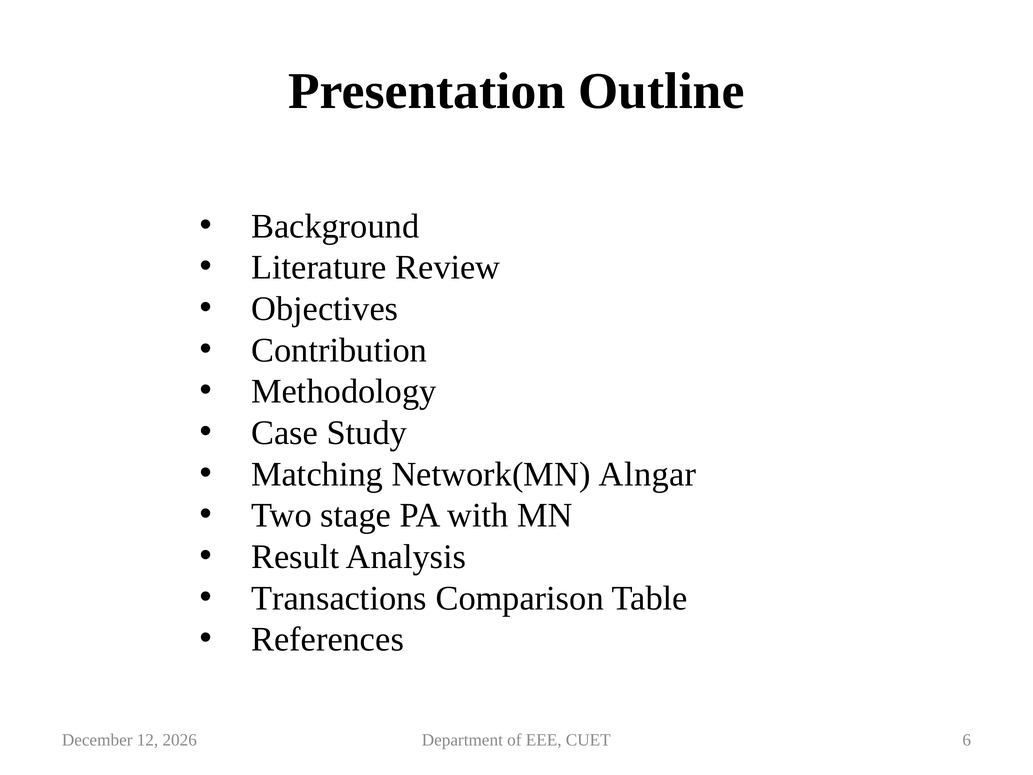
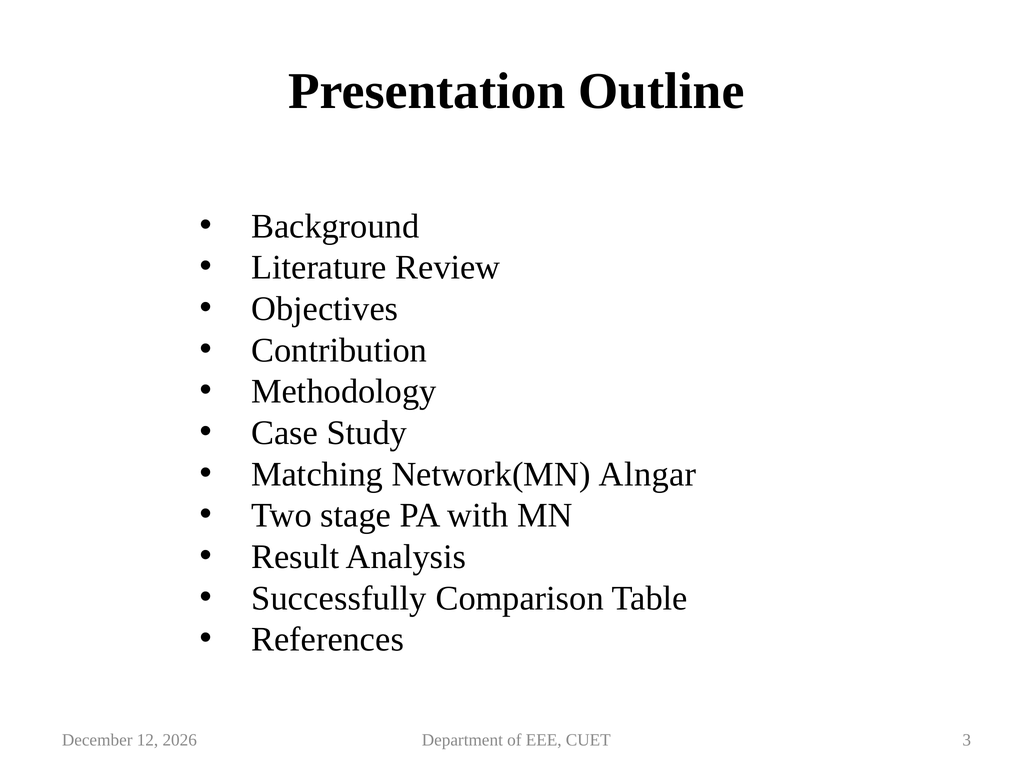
Transactions: Transactions -> Successfully
6: 6 -> 3
